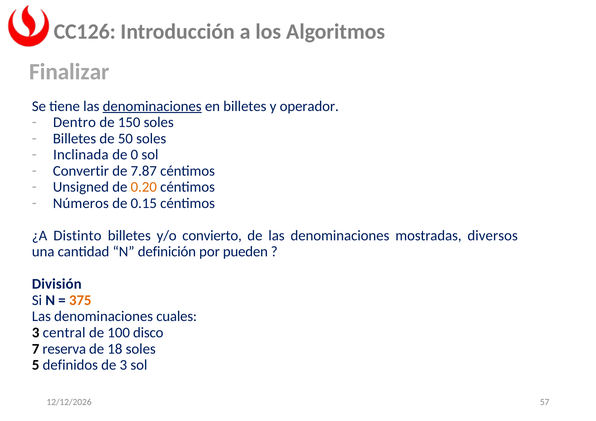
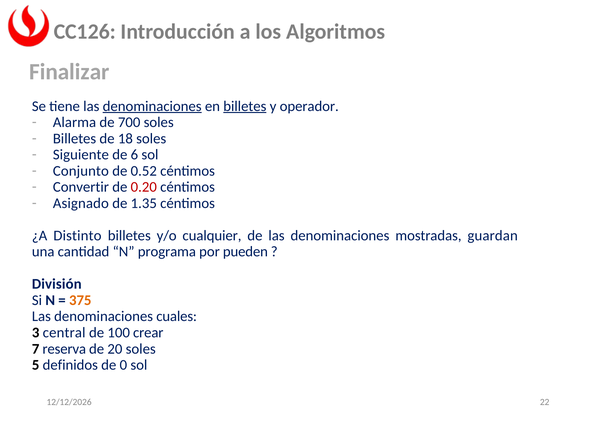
billetes at (245, 106) underline: none -> present
Dentro: Dentro -> Alarma
150: 150 -> 700
50: 50 -> 18
Inclinada: Inclinada -> Siguiente
0: 0 -> 6
Convertir: Convertir -> Conjunto
7.87: 7.87 -> 0.52
Unsigned: Unsigned -> Convertir
0.20 colour: orange -> red
Números: Números -> Asignado
0.15: 0.15 -> 1.35
convierto: convierto -> cualquier
diversos: diversos -> guardan
definición: definición -> programa
disco: disco -> crear
18: 18 -> 20
de 3: 3 -> 0
57: 57 -> 22
